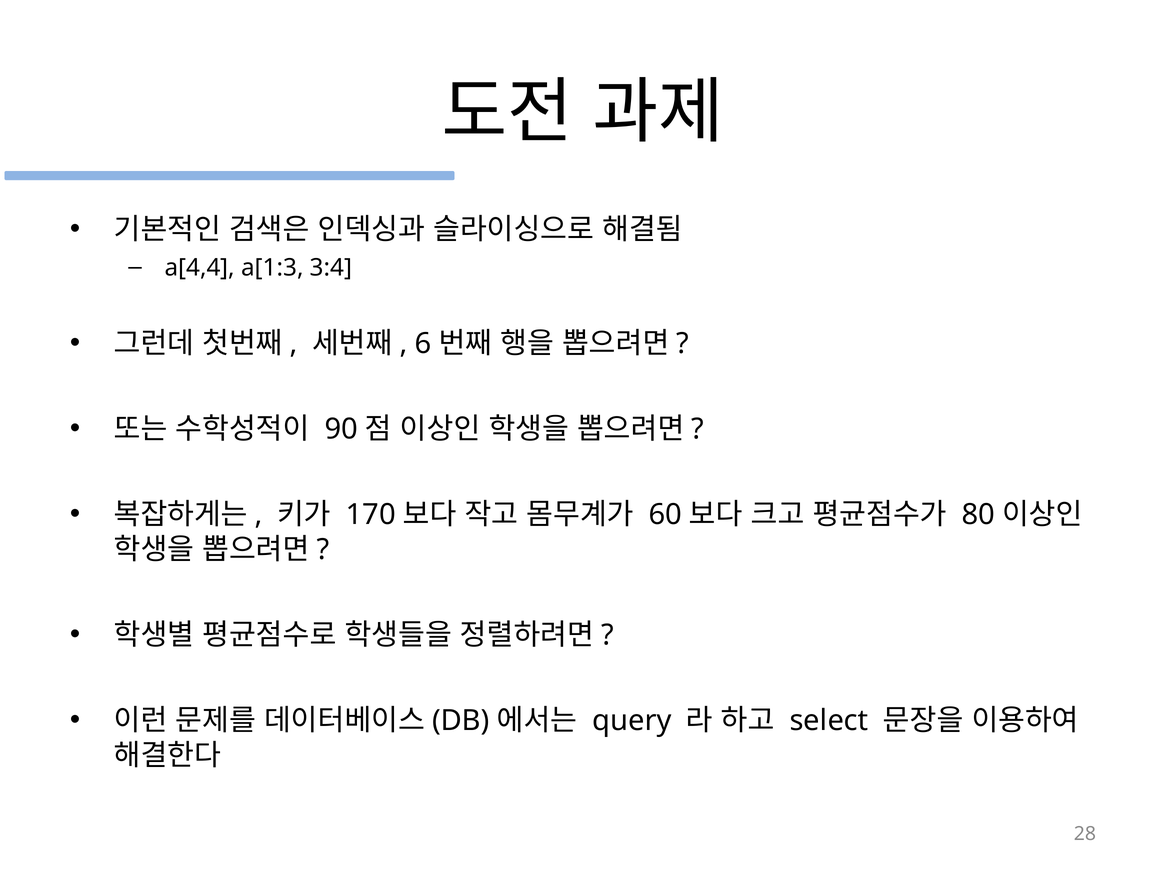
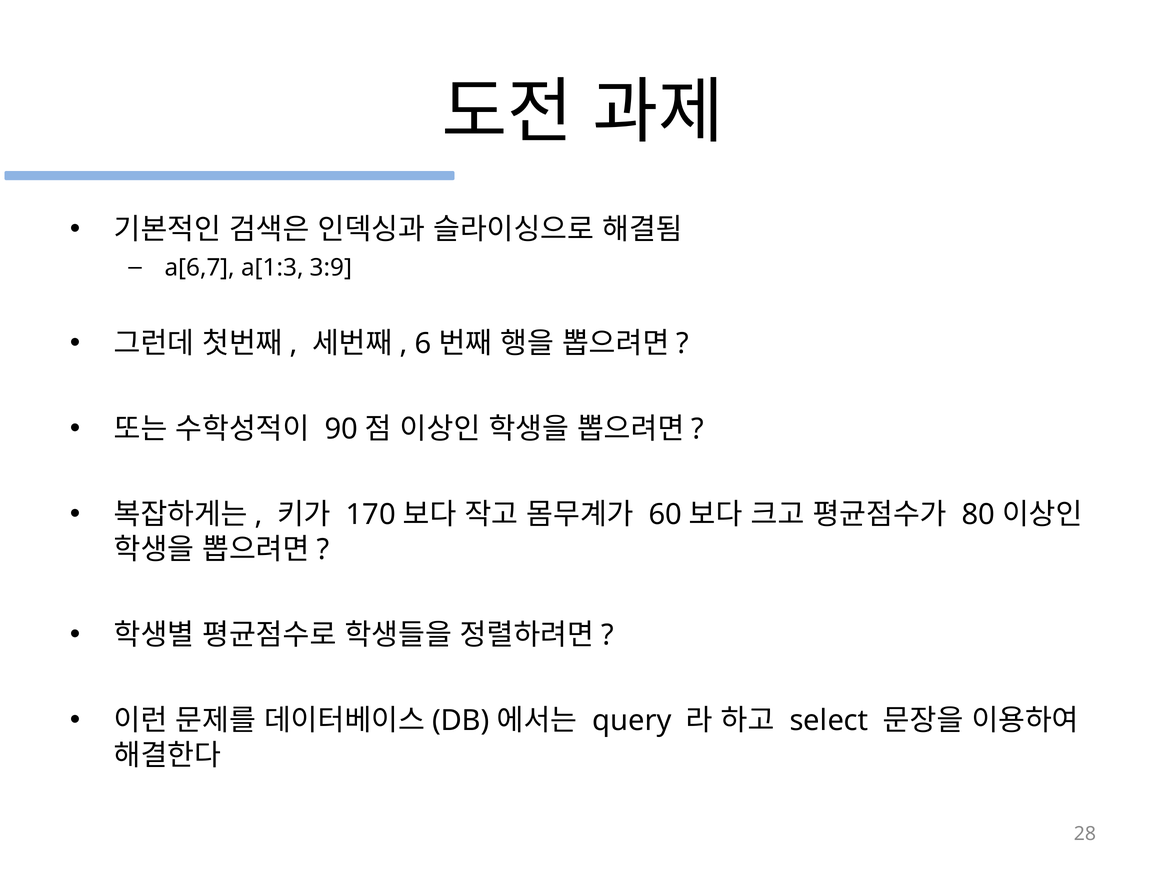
a[4,4: a[4,4 -> a[6,7
3:4: 3:4 -> 3:9
